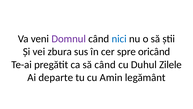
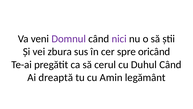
nici colour: blue -> purple
să când: când -> cerul
Duhul Zilele: Zilele -> Când
departe: departe -> dreaptă
